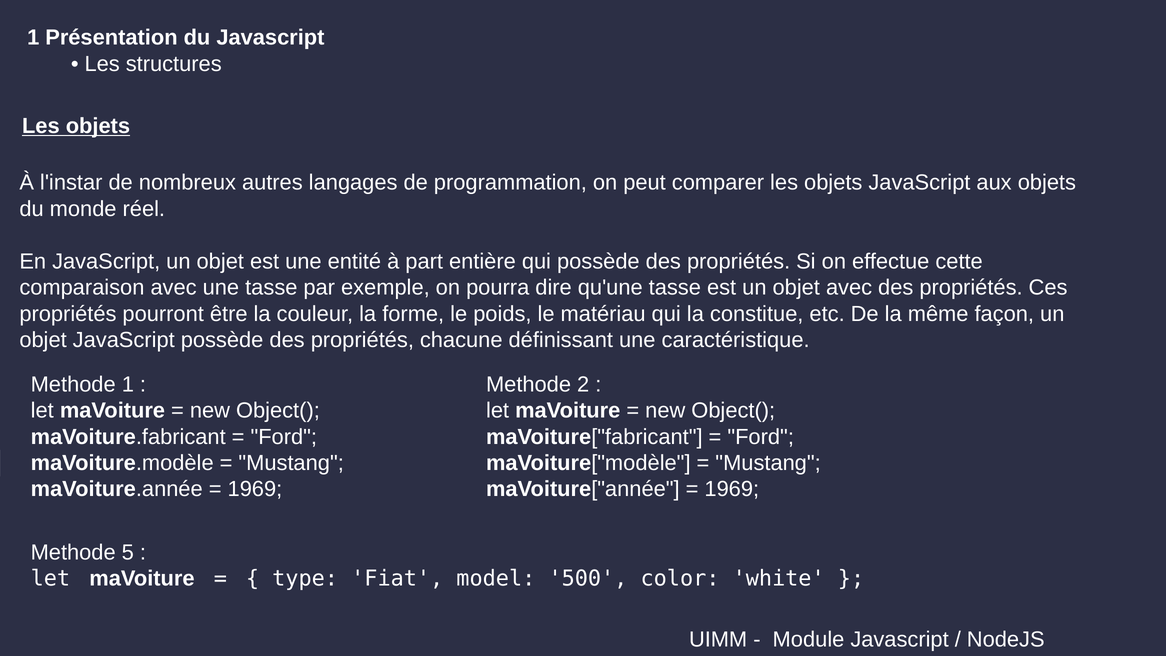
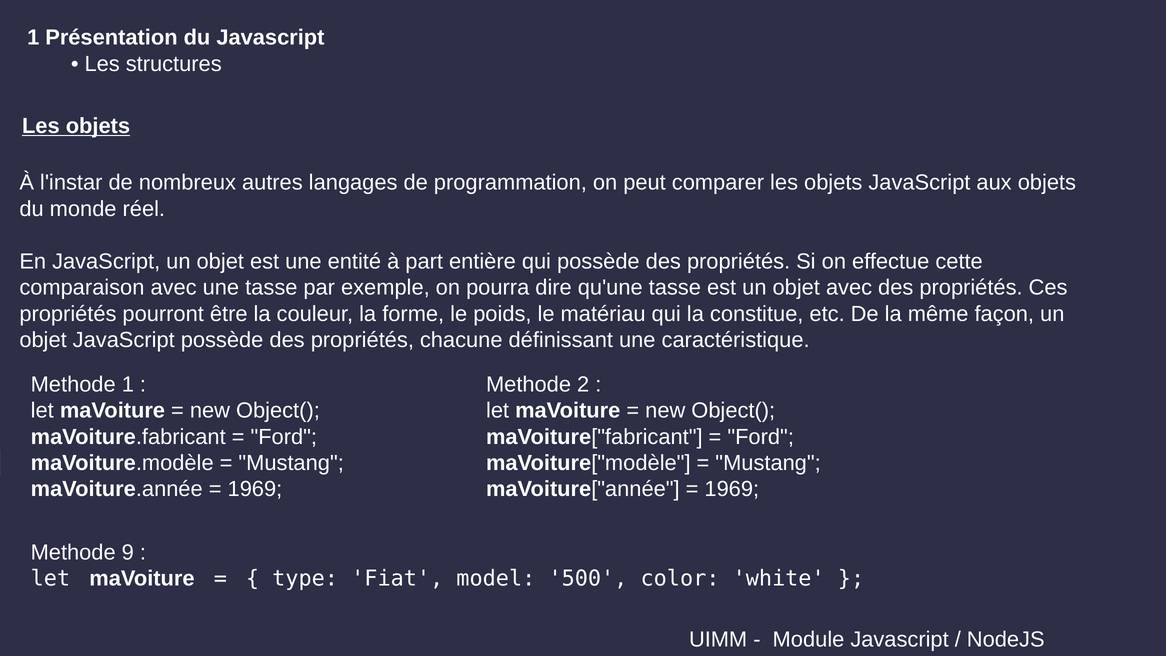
5: 5 -> 9
